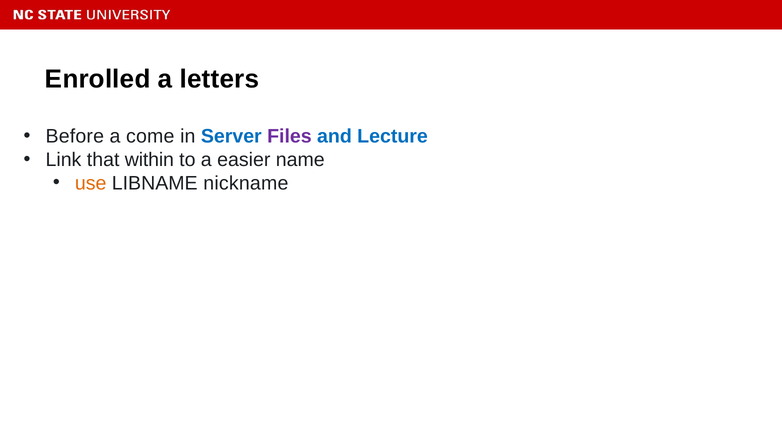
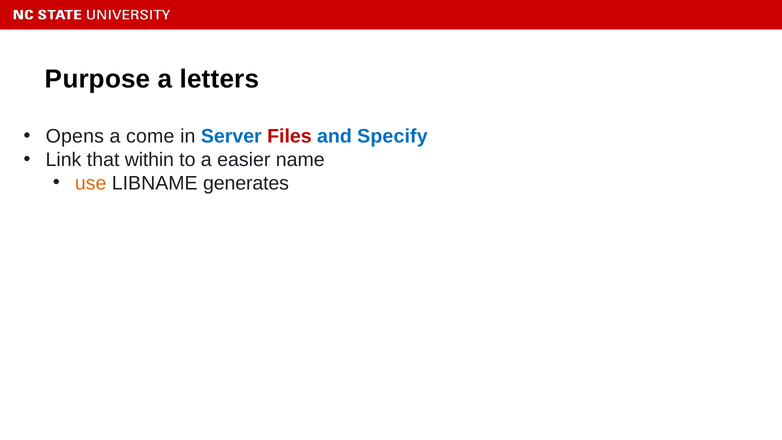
Enrolled: Enrolled -> Purpose
Before: Before -> Opens
Files colour: purple -> red
Lecture: Lecture -> Specify
nickname: nickname -> generates
